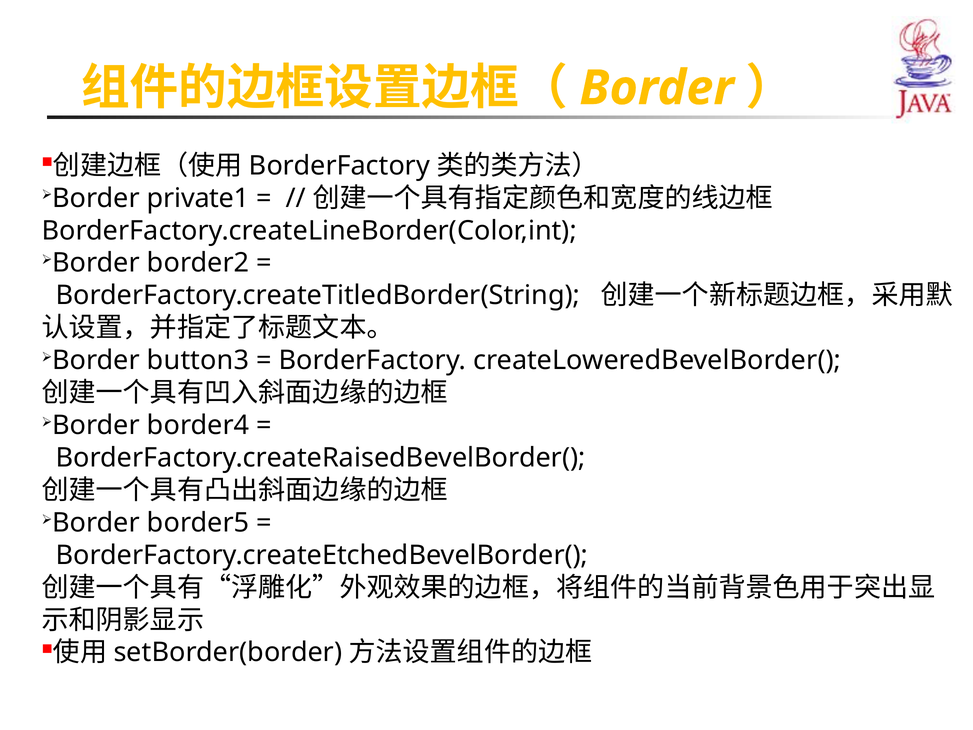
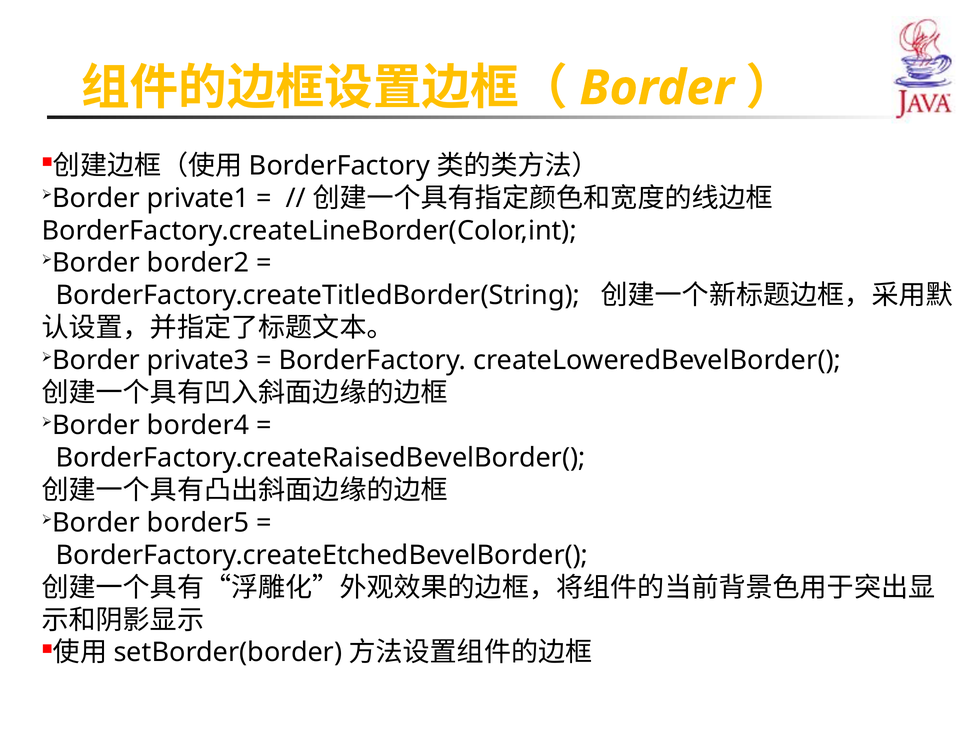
button3: button3 -> private3
